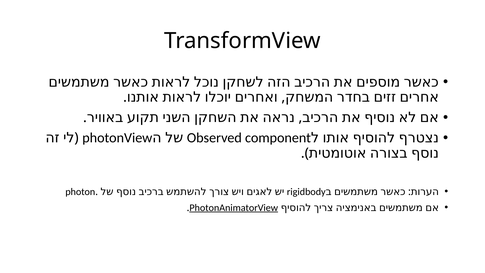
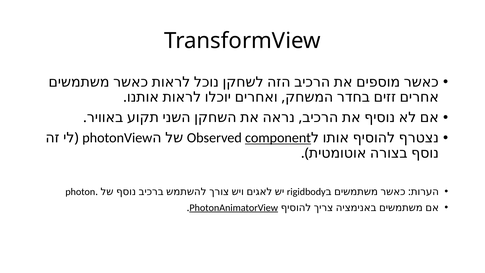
component underline: none -> present
